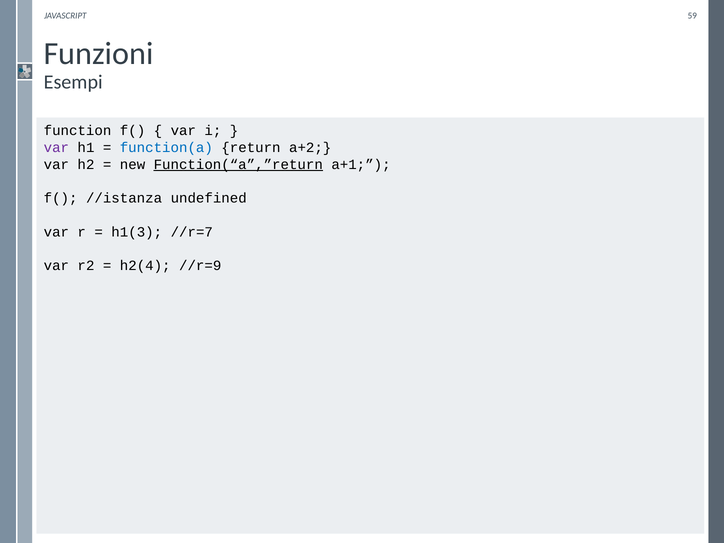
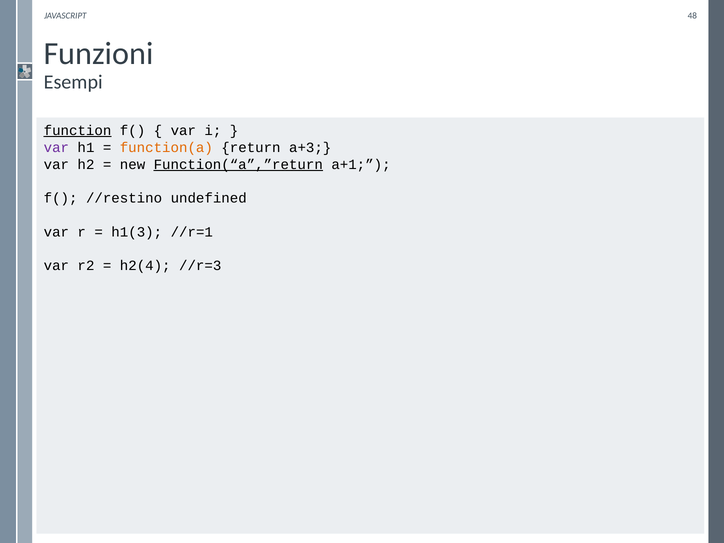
59: 59 -> 48
function underline: none -> present
function(a colour: blue -> orange
a+2: a+2 -> a+3
//istanza: //istanza -> //restino
//r=7: //r=7 -> //r=1
//r=9: //r=9 -> //r=3
